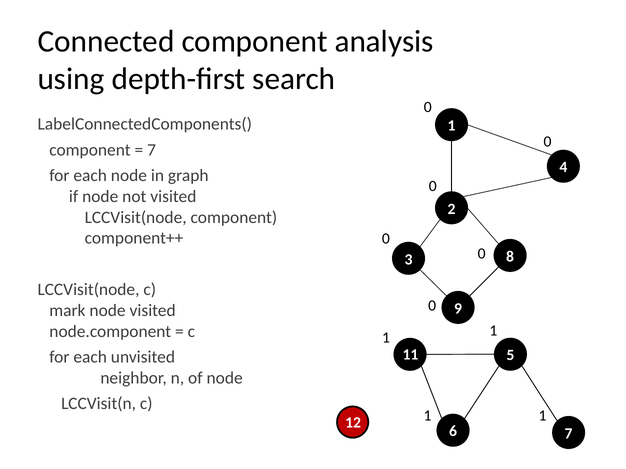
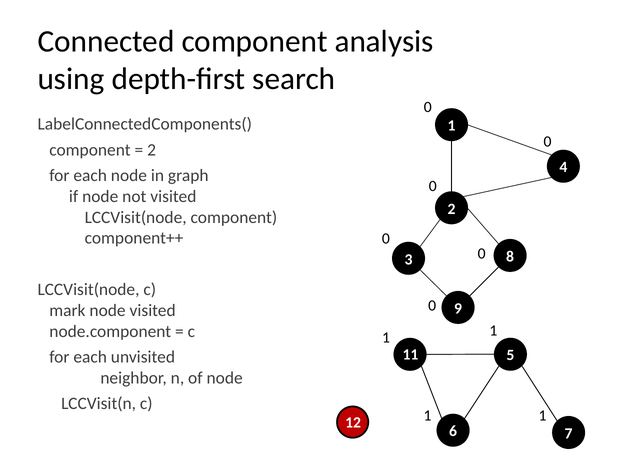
7 at (152, 150): 7 -> 2
